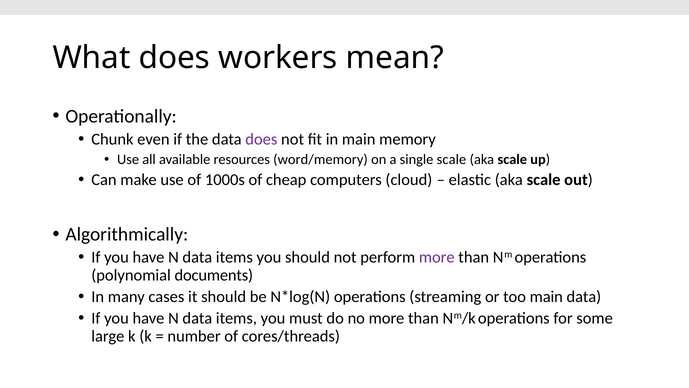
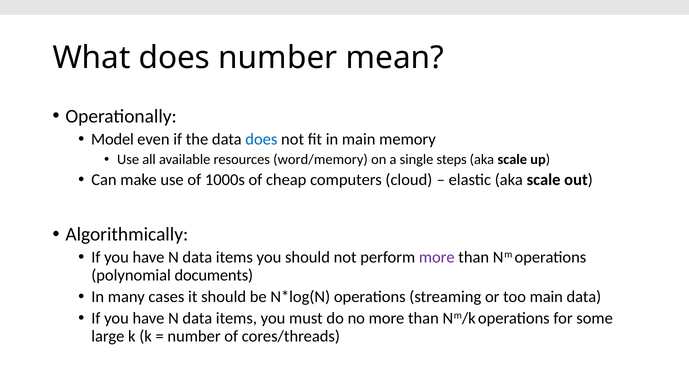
does workers: workers -> number
Chunk: Chunk -> Model
does at (261, 139) colour: purple -> blue
single scale: scale -> steps
